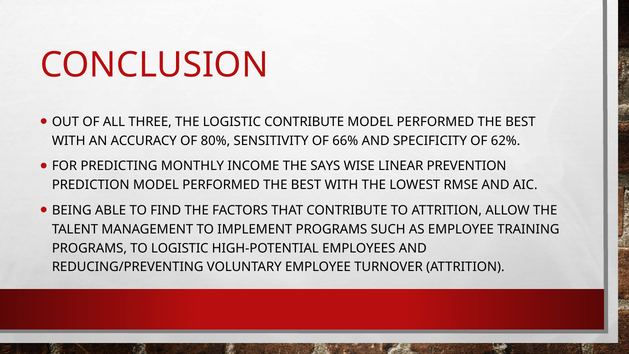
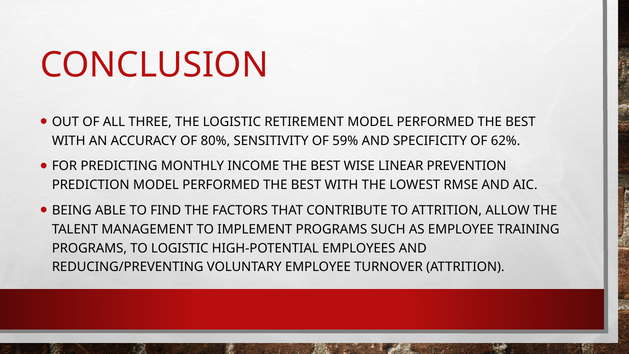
LOGISTIC CONTRIBUTE: CONTRIBUTE -> RETIREMENT
66%: 66% -> 59%
INCOME THE SAYS: SAYS -> BEST
